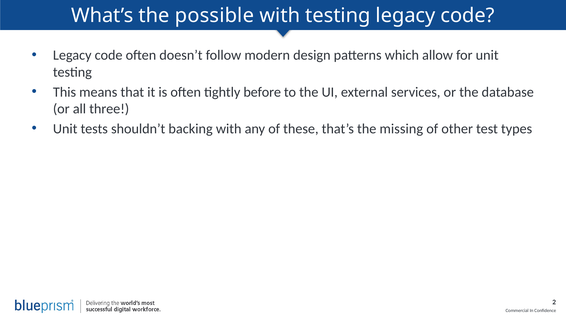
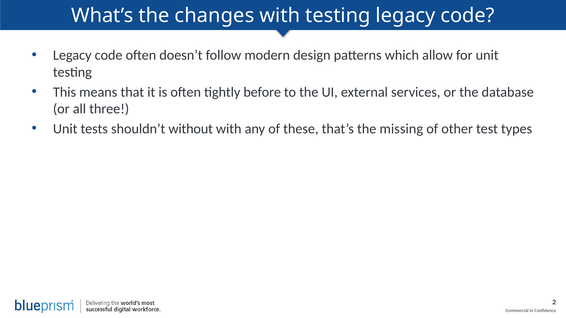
possible: possible -> changes
backing: backing -> without
